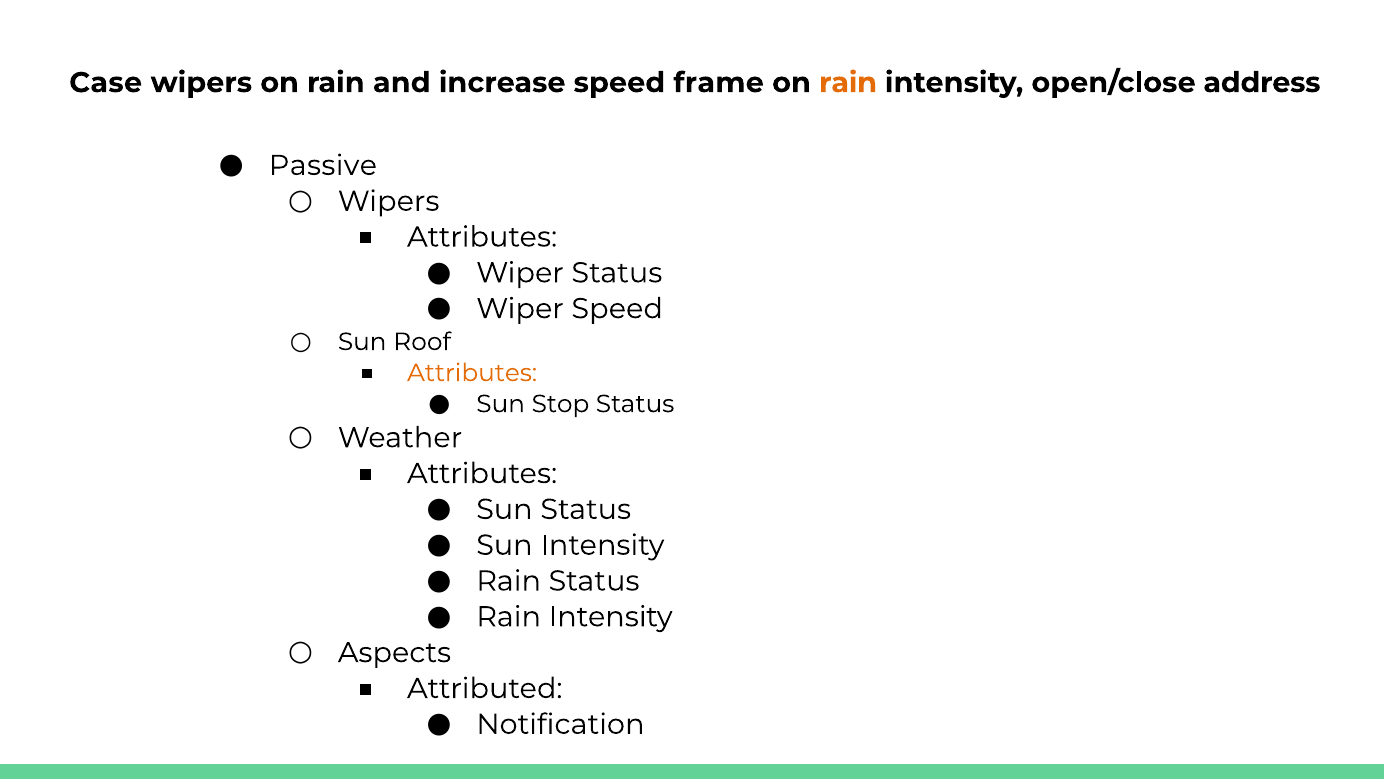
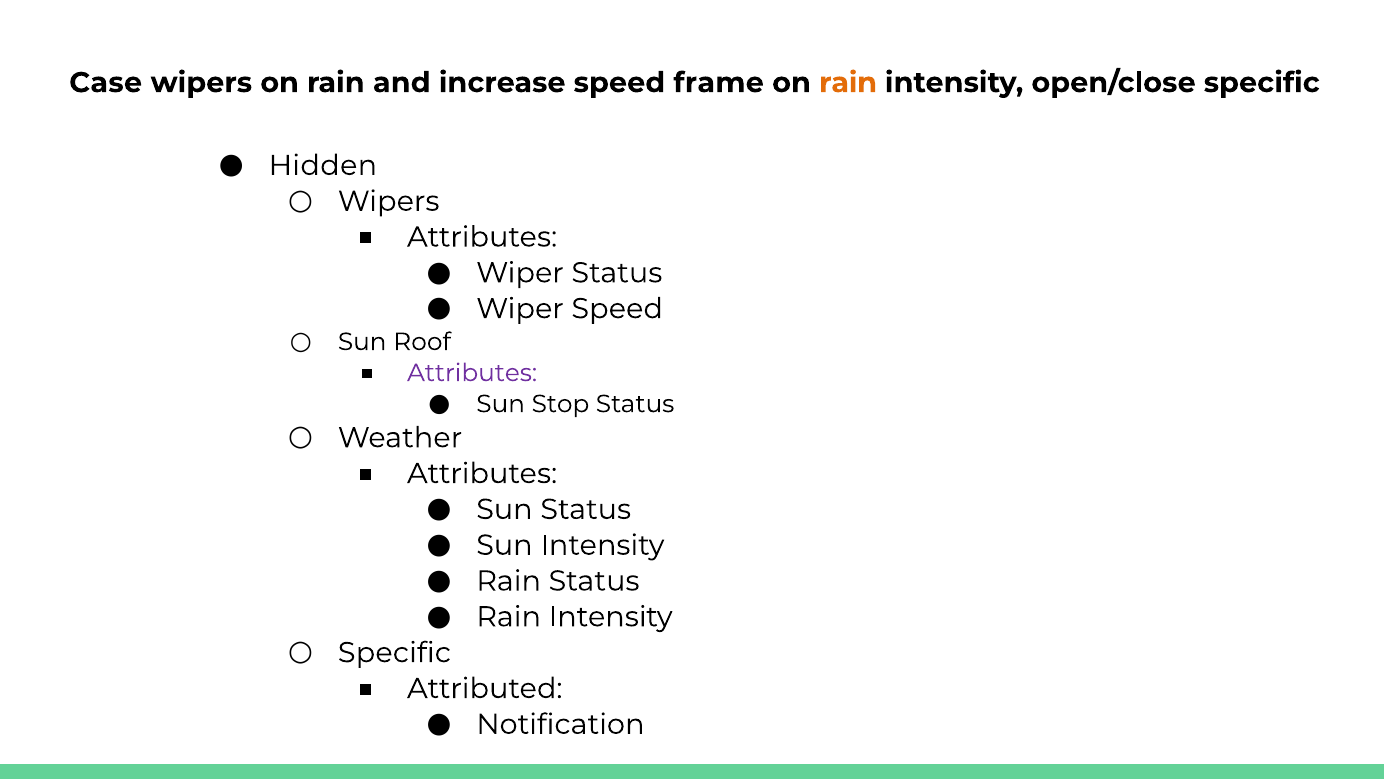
open/close address: address -> specific
Passive: Passive -> Hidden
Attributes at (472, 373) colour: orange -> purple
Aspects at (394, 652): Aspects -> Specific
